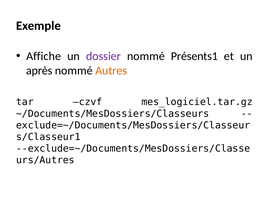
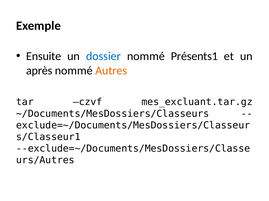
Affiche: Affiche -> Ensuite
dossier colour: purple -> blue
mes_logiciel.tar.gz: mes_logiciel.tar.gz -> mes_excluant.tar.gz
